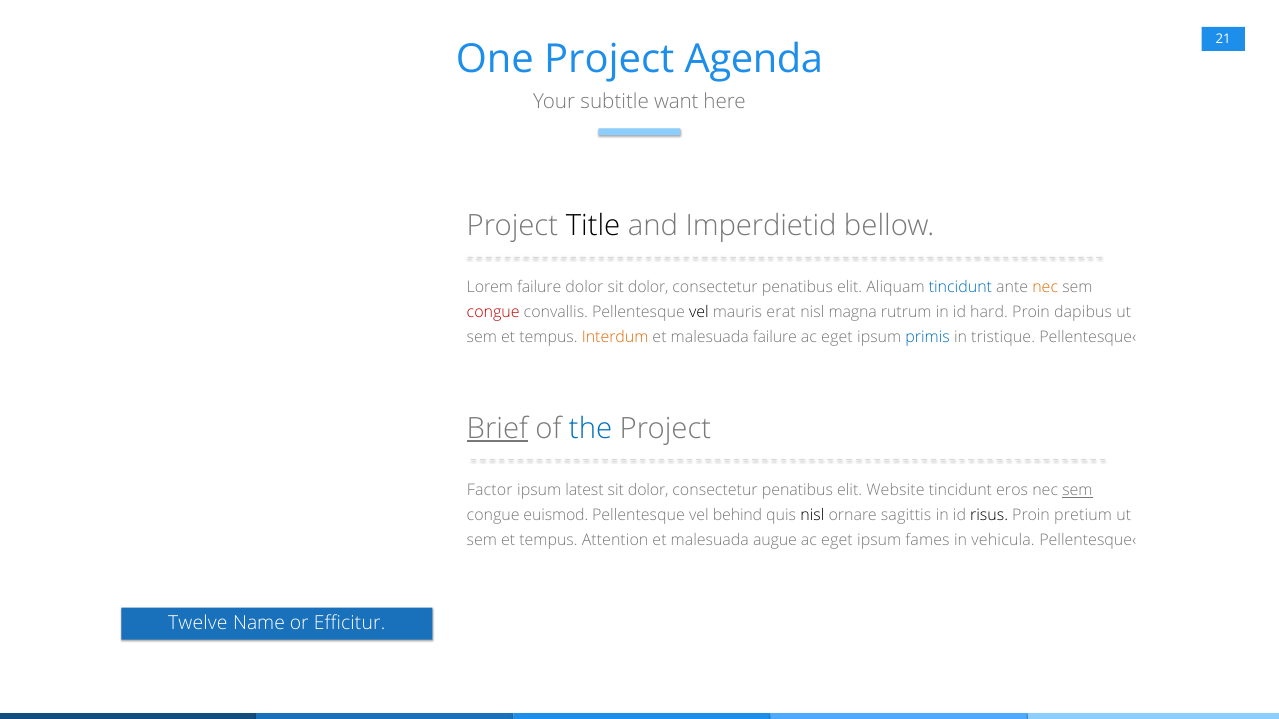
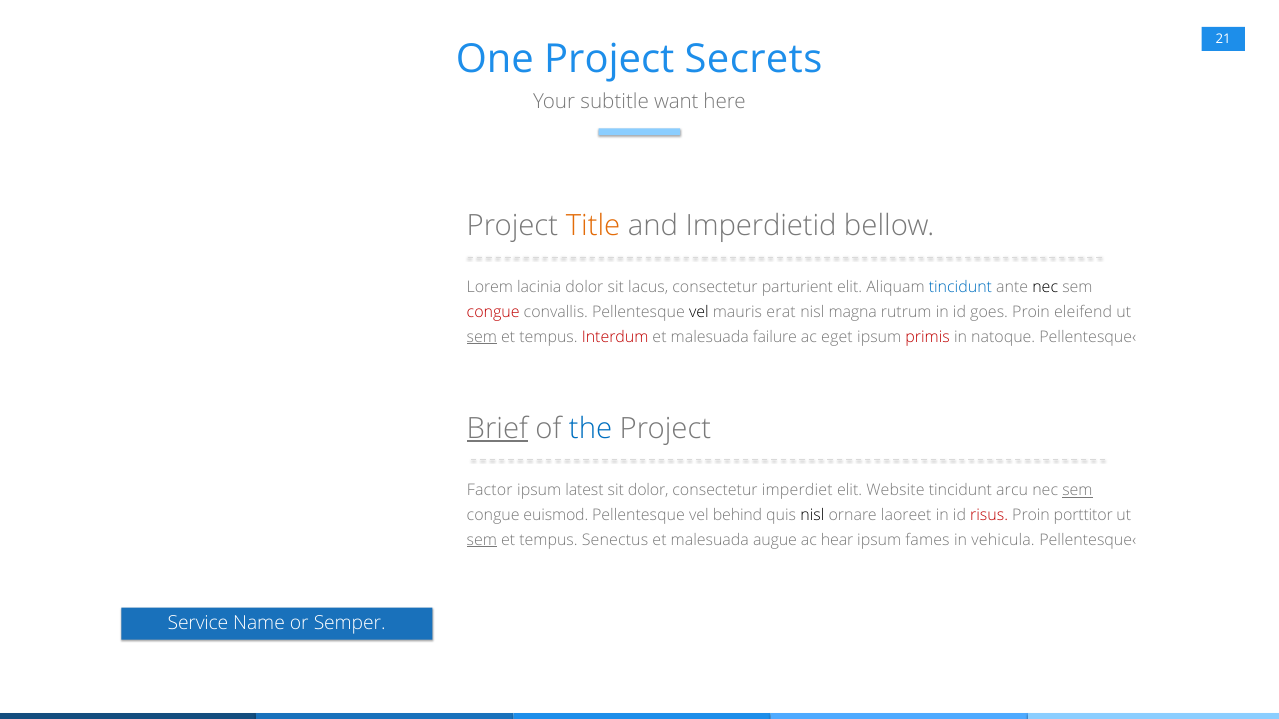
Agenda: Agenda -> Secrets
Title colour: black -> orange
Lorem failure: failure -> lacinia
dolor sit dolor: dolor -> lacus
penatibus at (797, 287): penatibus -> parturient
nec at (1045, 287) colour: orange -> black
hard: hard -> goes
dapibus: dapibus -> eleifend
sem at (482, 337) underline: none -> present
Interdum colour: orange -> red
primis colour: blue -> red
tristique: tristique -> natoque
penatibus at (797, 490): penatibus -> imperdiet
eros: eros -> arcu
sagittis: sagittis -> laoreet
risus colour: black -> red
pretium: pretium -> porttitor
sem at (482, 540) underline: none -> present
Attention: Attention -> Senectus
eget at (837, 540): eget -> hear
Twelve: Twelve -> Service
Efficitur: Efficitur -> Semper
